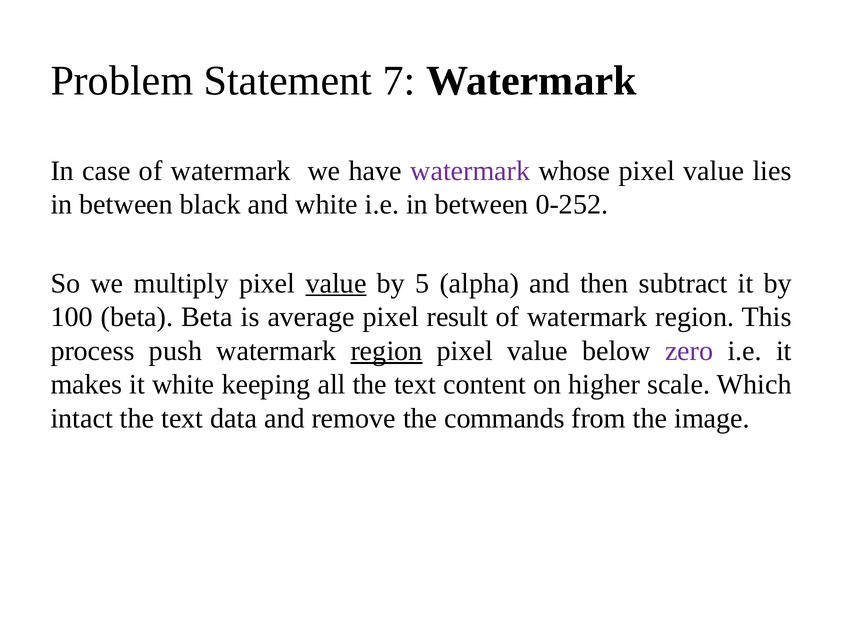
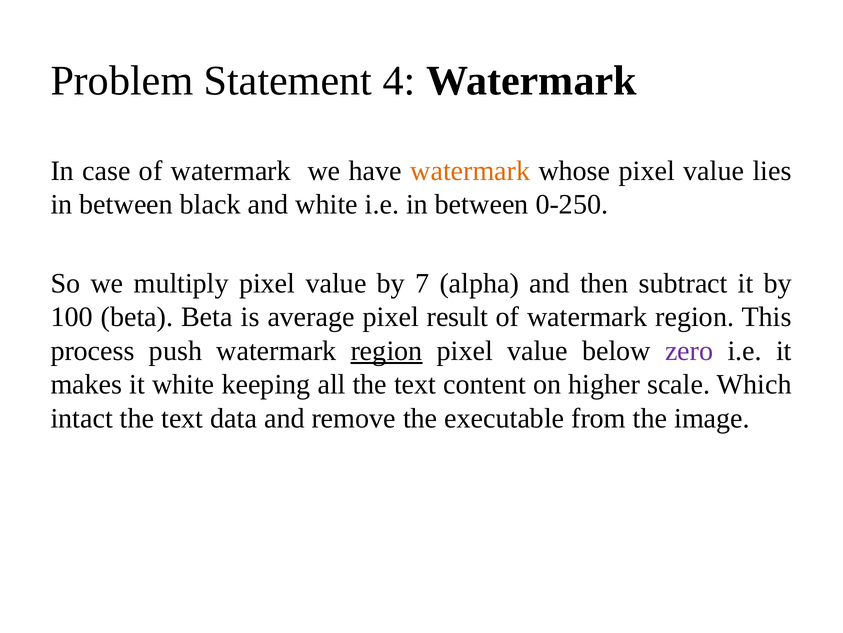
7: 7 -> 4
watermark at (470, 171) colour: purple -> orange
0-252: 0-252 -> 0-250
value at (336, 283) underline: present -> none
5: 5 -> 7
commands: commands -> executable
